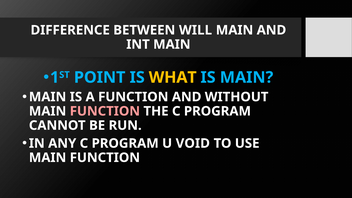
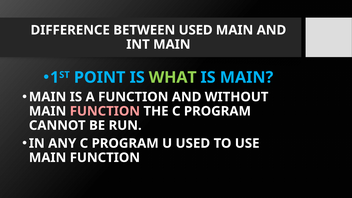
BETWEEN WILL: WILL -> USED
WHAT colour: yellow -> light green
U VOID: VOID -> USED
